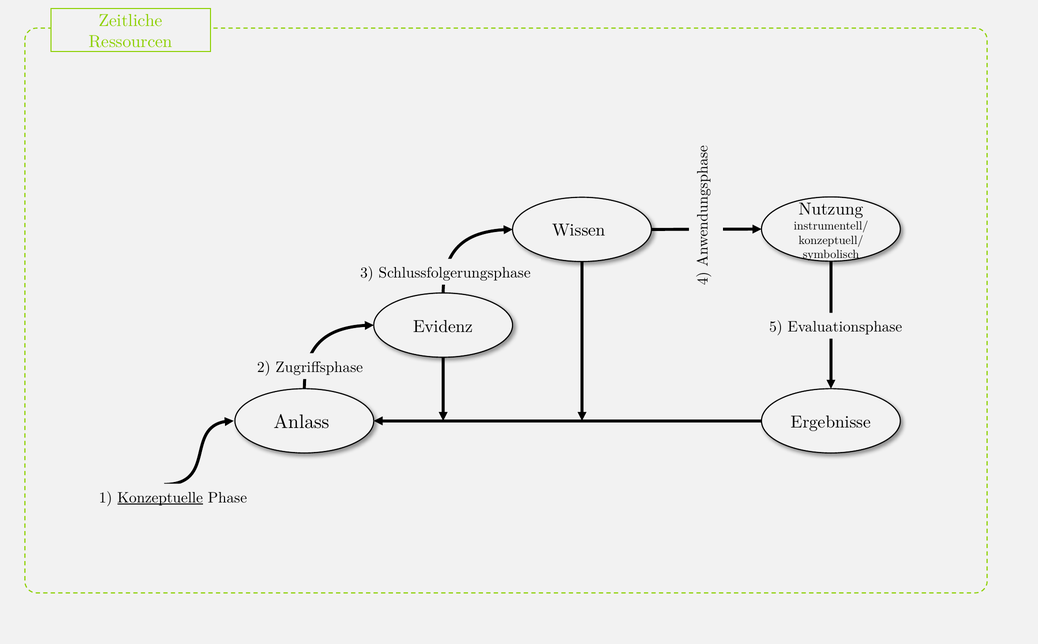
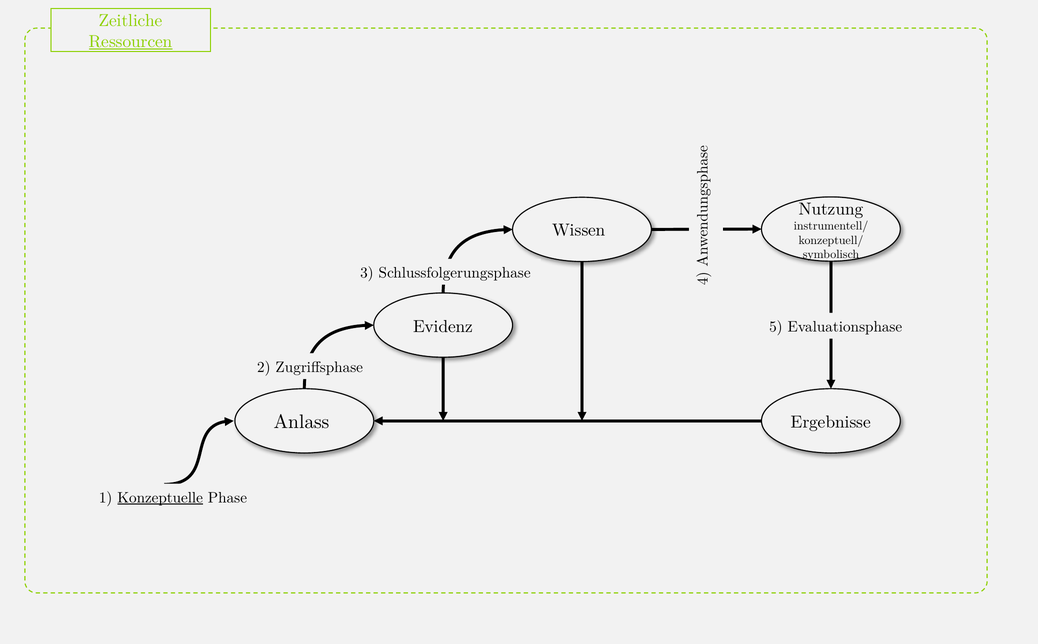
Ressourcen underline: none -> present
